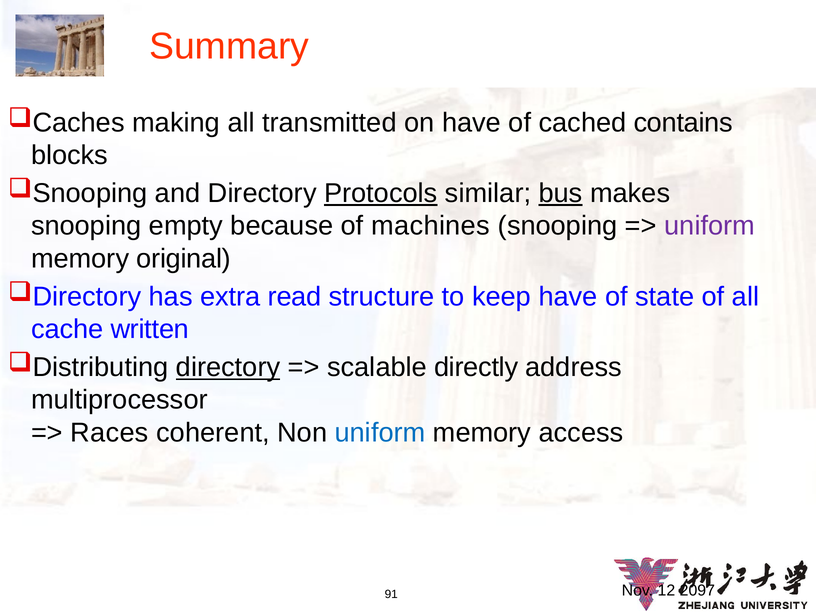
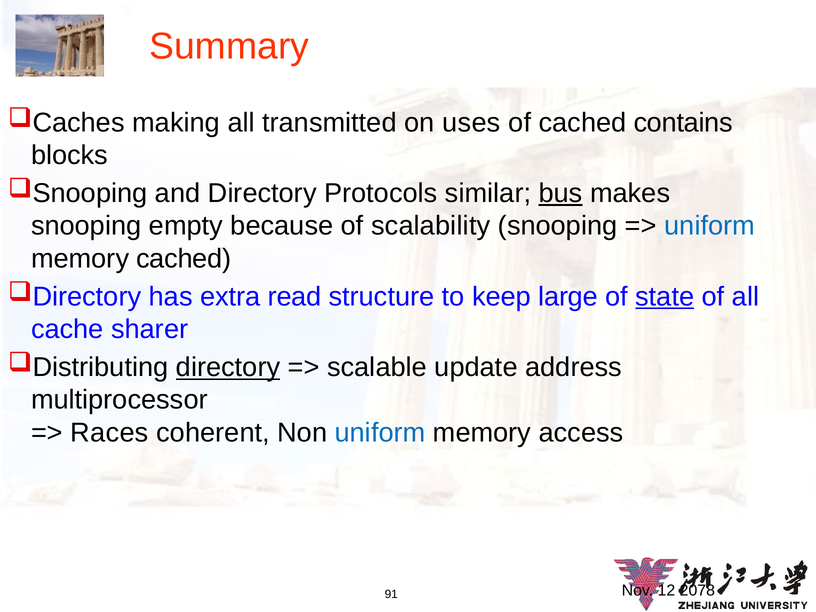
on have: have -> uses
Protocols underline: present -> none
machines: machines -> scalability
uniform at (710, 226) colour: purple -> blue
memory original: original -> cached
keep have: have -> large
state underline: none -> present
written: written -> sharer
directly: directly -> update
2097: 2097 -> 2078
